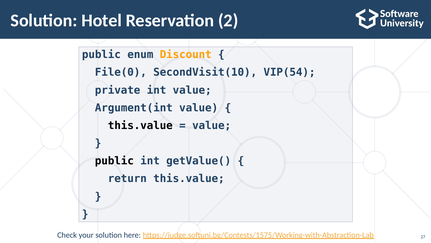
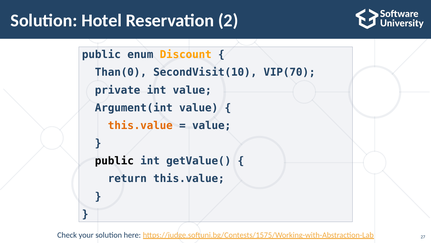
File(0: File(0 -> Than(0
VIP(54: VIP(54 -> VIP(70
this.value at (140, 125) colour: black -> orange
